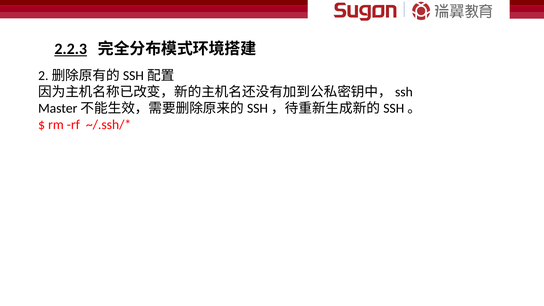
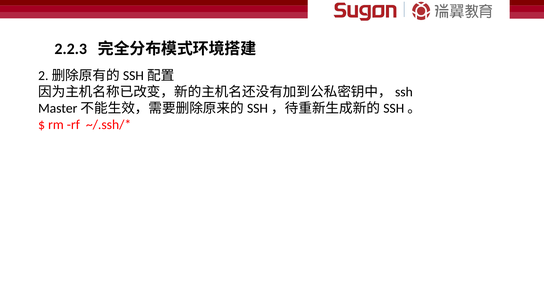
2.2.3 underline: present -> none
